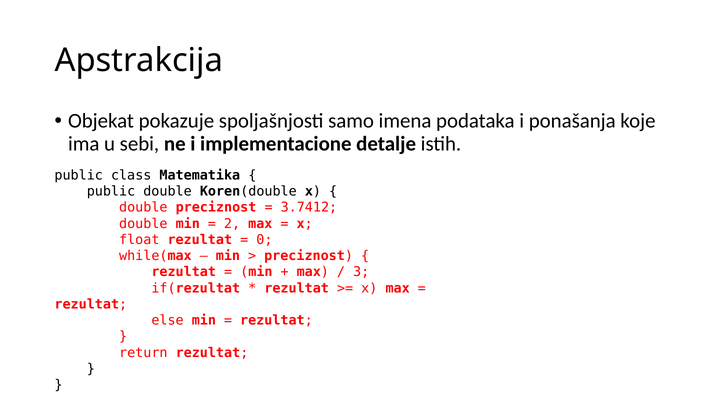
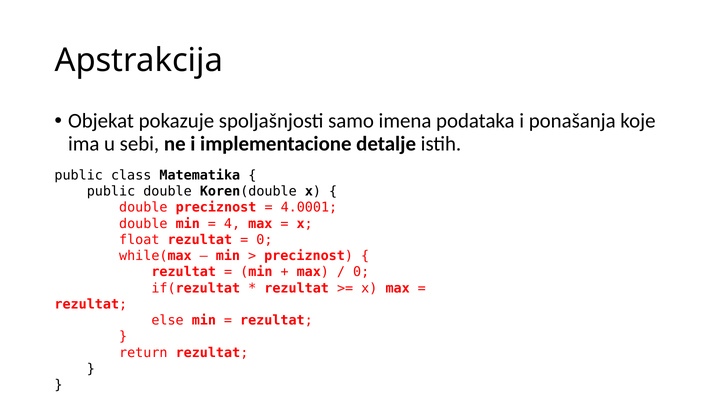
3.7412: 3.7412 -> 4.0001
2: 2 -> 4
3 at (361, 272): 3 -> 0
